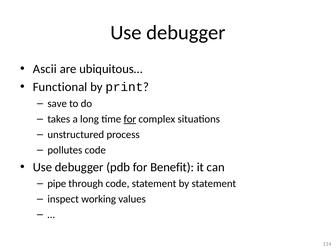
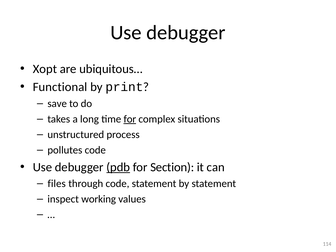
Ascii: Ascii -> Xopt
pdb underline: none -> present
Benefit: Benefit -> Section
pipe: pipe -> files
